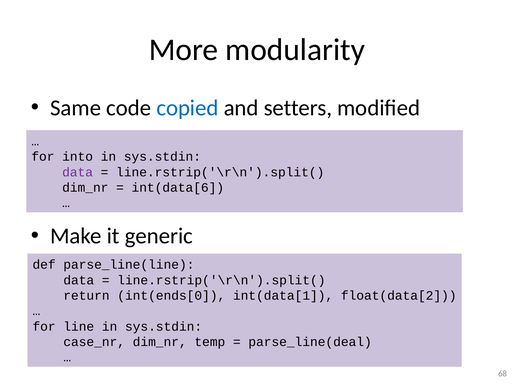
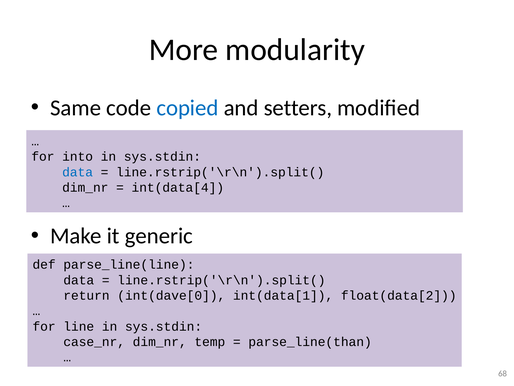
data at (78, 172) colour: purple -> blue
int(data[6: int(data[6 -> int(data[4
int(ends[0: int(ends[0 -> int(dave[0
parse_line(deal: parse_line(deal -> parse_line(than
